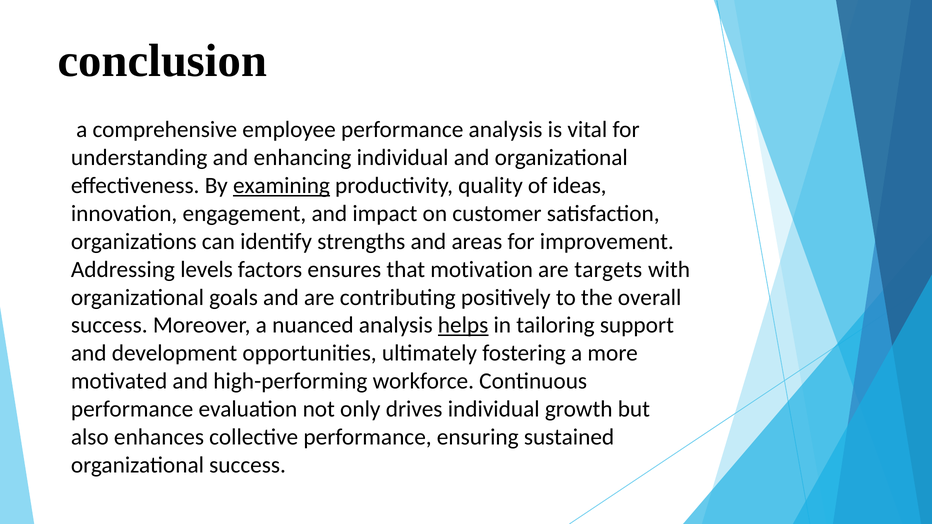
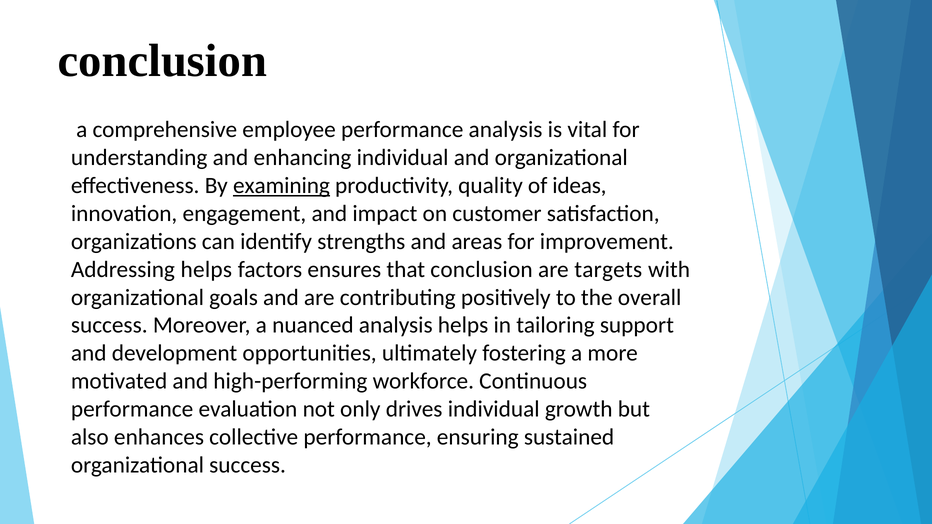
Addressing levels: levels -> helps
that motivation: motivation -> conclusion
helps at (463, 325) underline: present -> none
